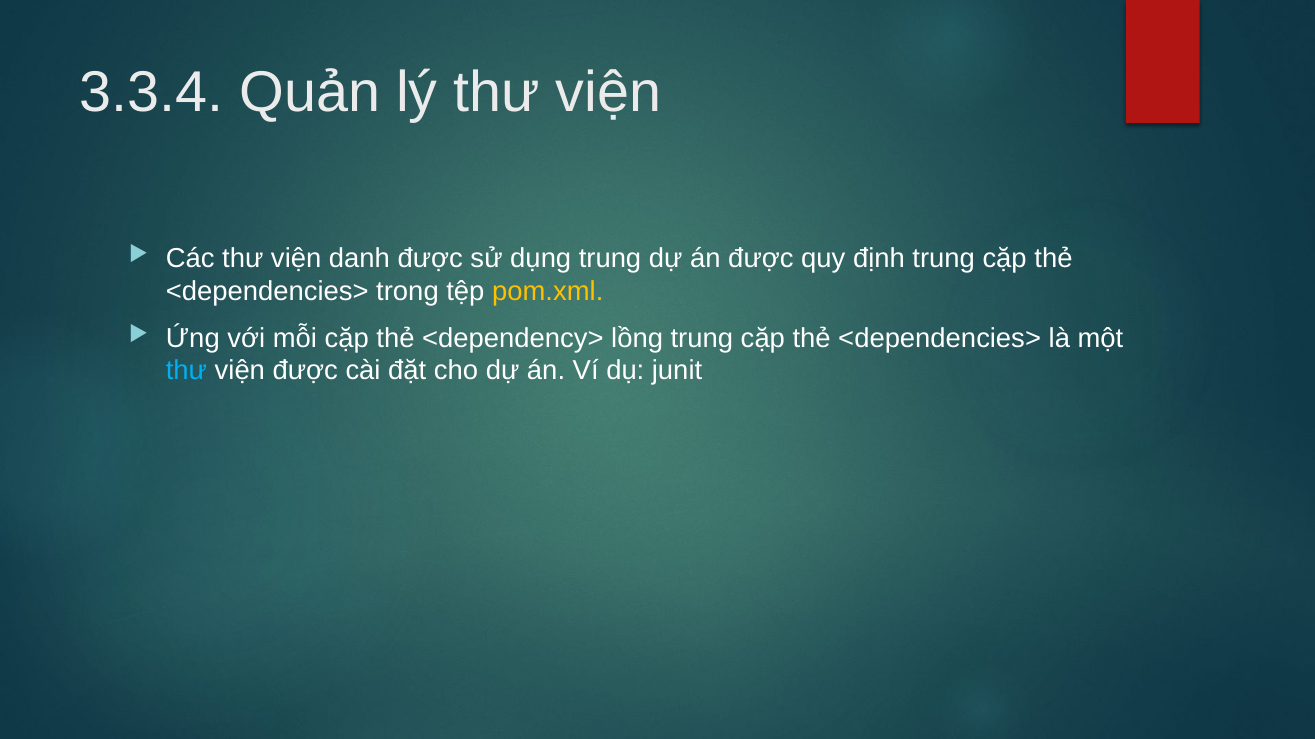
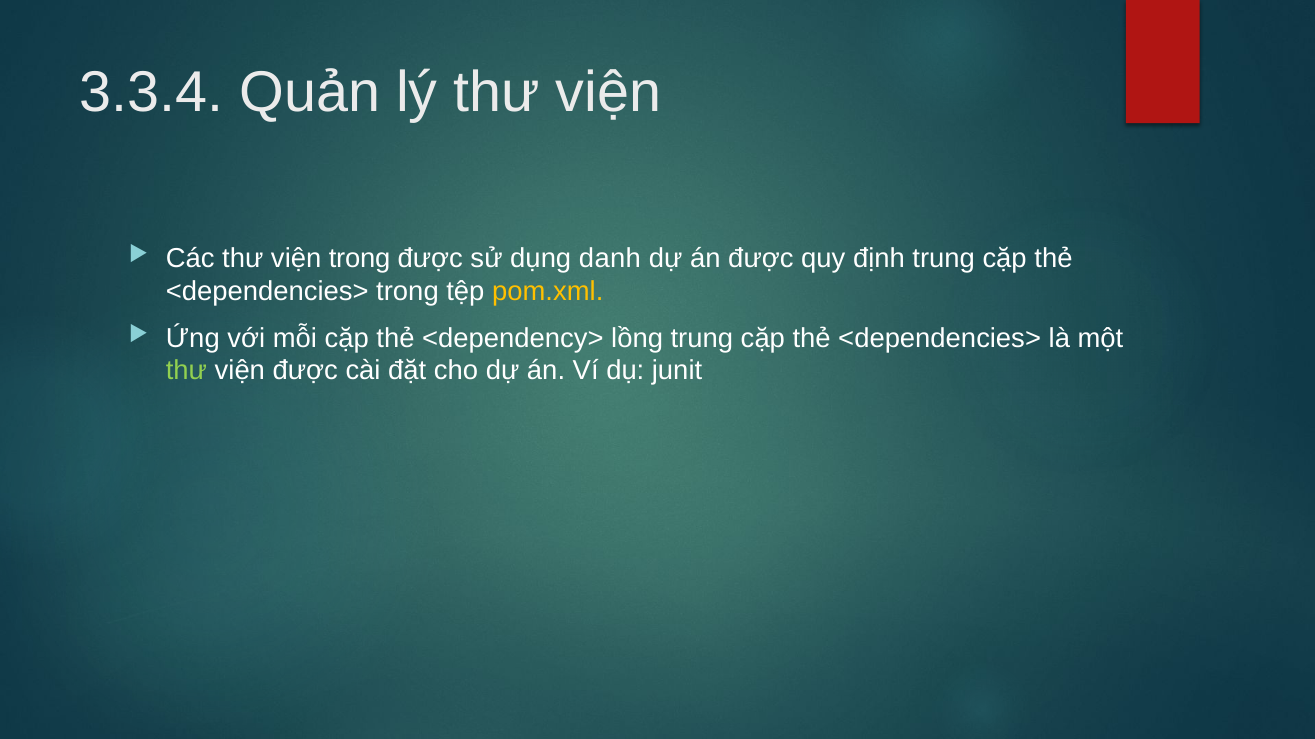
viện danh: danh -> trong
dụng trung: trung -> danh
thư at (186, 371) colour: light blue -> light green
